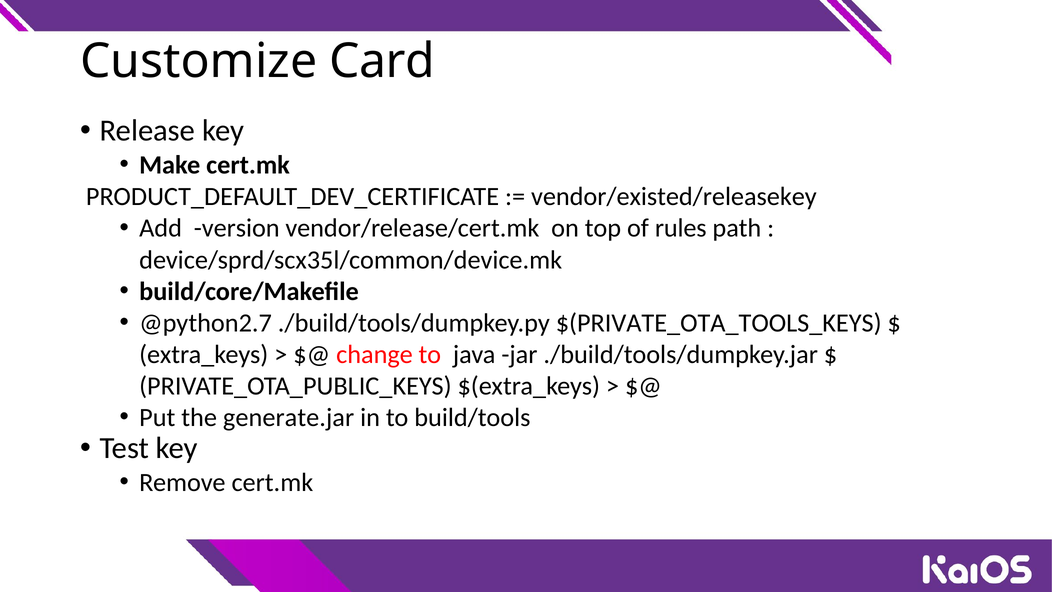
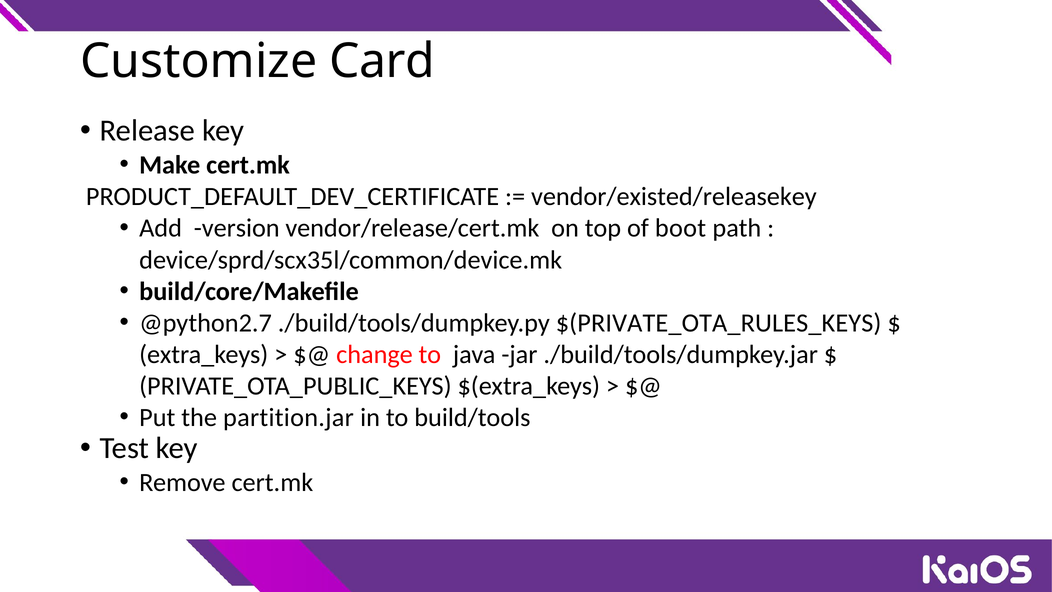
rules: rules -> boot
$(PRIVATE_OTA_TOOLS_KEYS: $(PRIVATE_OTA_TOOLS_KEYS -> $(PRIVATE_OTA_RULES_KEYS
generate.jar: generate.jar -> partition.jar
